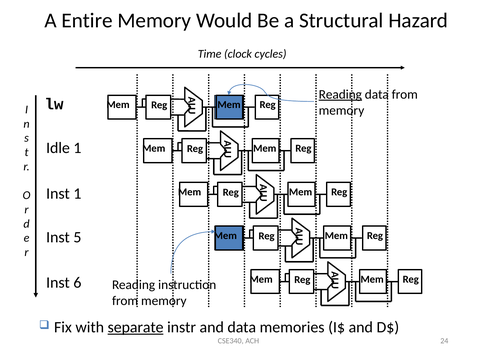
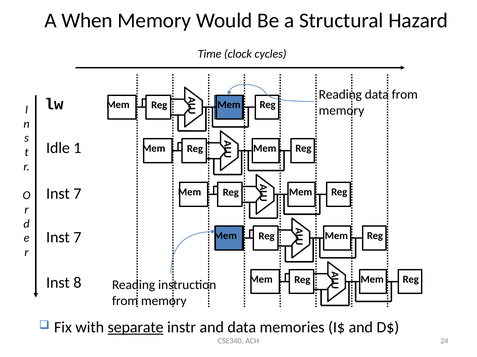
Entire: Entire -> When
Reading at (340, 95) underline: present -> none
1 at (77, 194): 1 -> 7
5 at (77, 238): 5 -> 7
6: 6 -> 8
